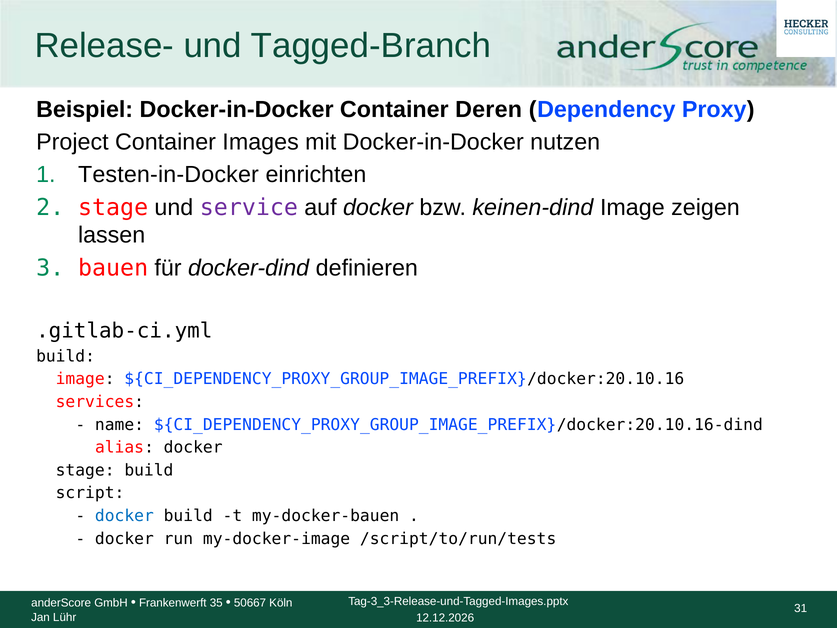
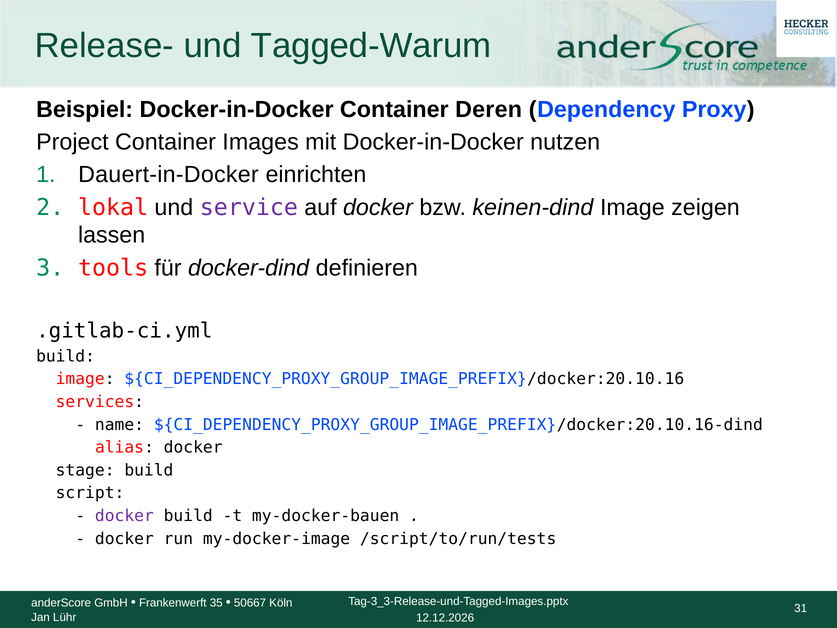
Tagged-Branch: Tagged-Branch -> Tagged-Warum
Testen-in-Docker: Testen-in-Docker -> Dauert-in-Docker
stage at (113, 207): stage -> lokal
bauen: bauen -> tools
docker at (124, 516) colour: blue -> purple
